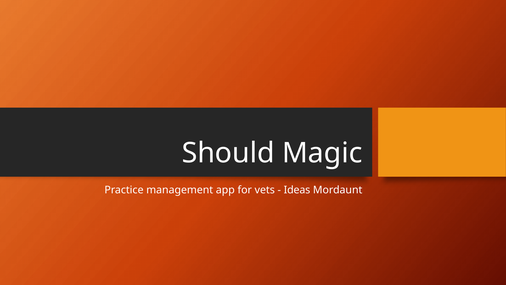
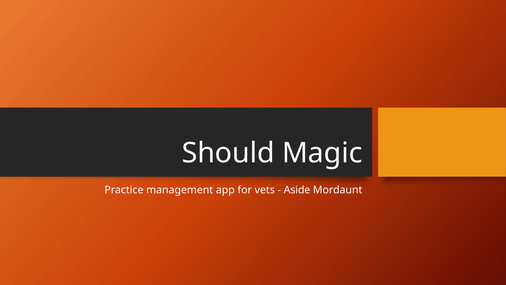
Ideas: Ideas -> Aside
